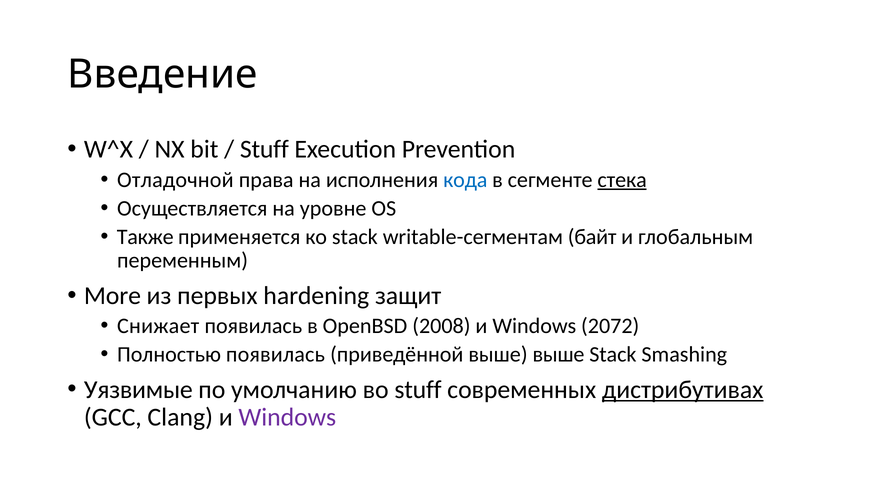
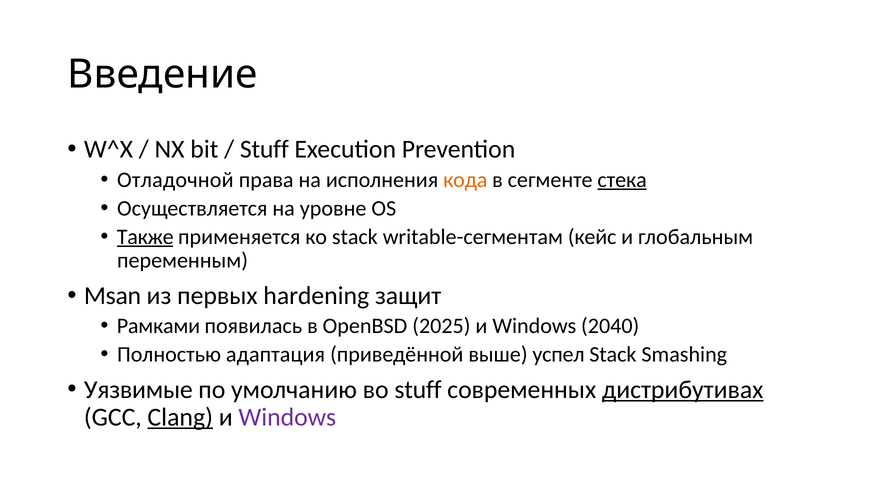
кода colour: blue -> orange
Также underline: none -> present
байт: байт -> кейс
More: More -> Msan
Снижает: Снижает -> Рамками
2008: 2008 -> 2025
2072: 2072 -> 2040
Полностью появилась: появилась -> адаптация
выше выше: выше -> успел
Clang underline: none -> present
